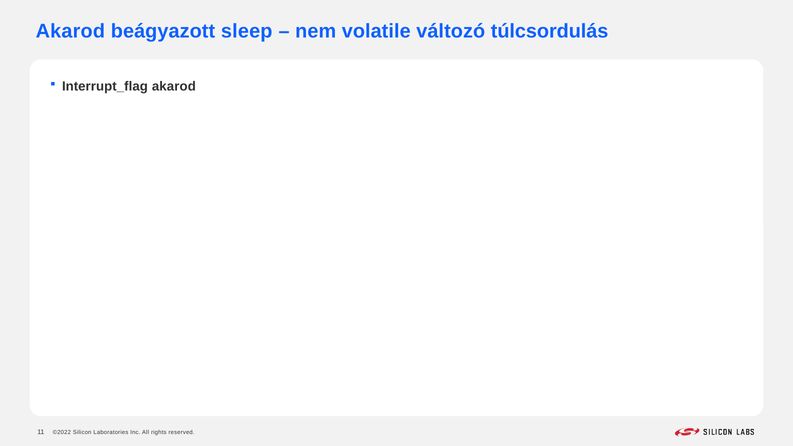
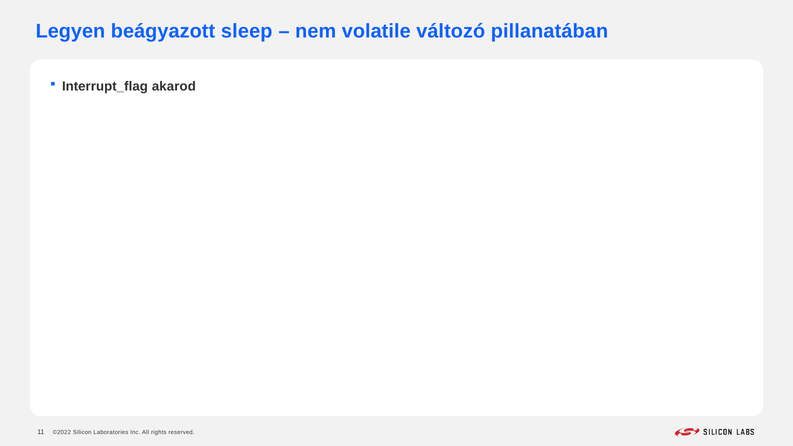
Akarod at (70, 31): Akarod -> Legyen
túlcsordulás: túlcsordulás -> pillanatában
